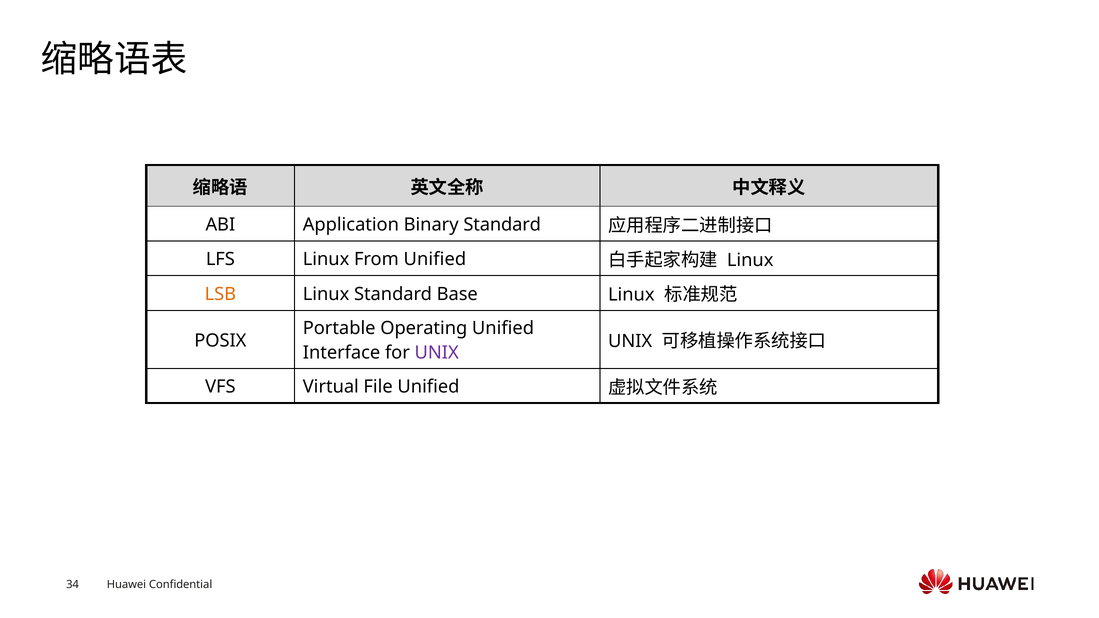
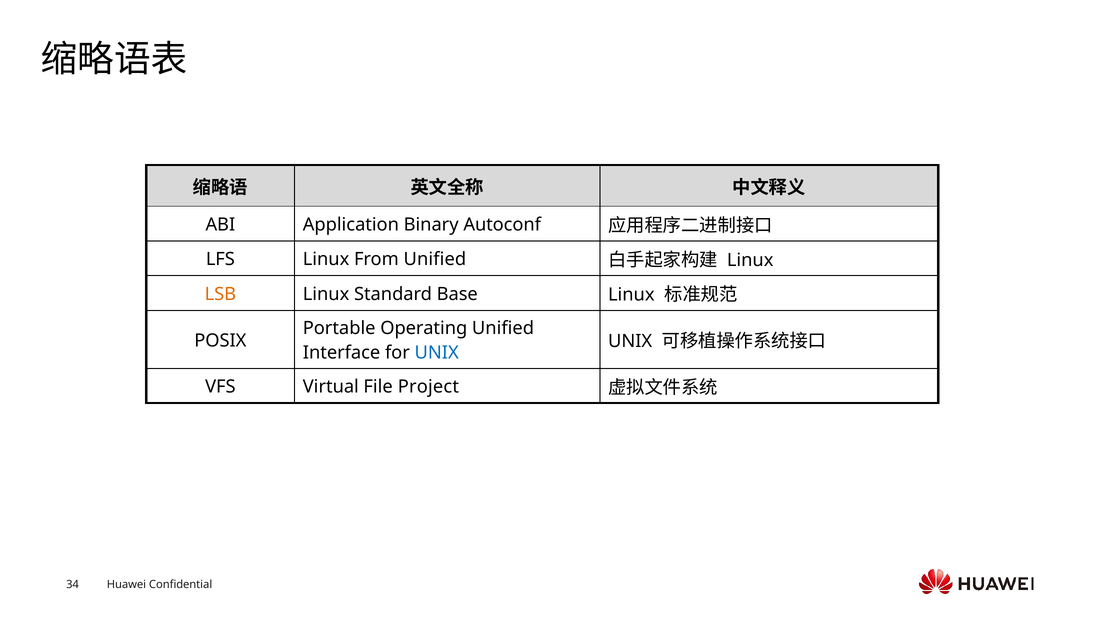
Binary Standard: Standard -> Autoconf
UNIX at (437, 353) colour: purple -> blue
File Unified: Unified -> Project
